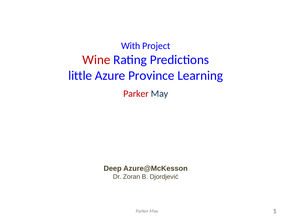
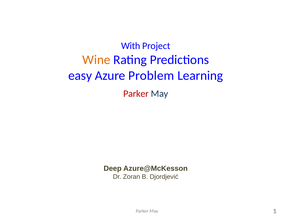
Wine colour: red -> orange
little: little -> easy
Province: Province -> Problem
